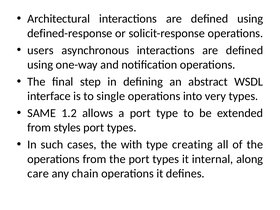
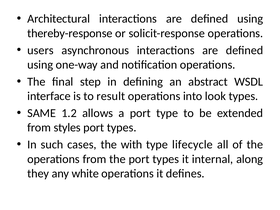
defined-response: defined-response -> thereby-response
single: single -> result
very: very -> look
creating: creating -> lifecycle
care: care -> they
chain: chain -> white
